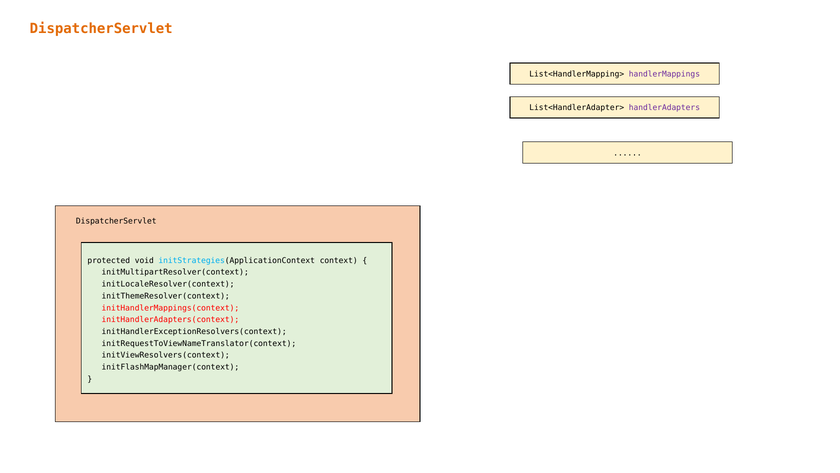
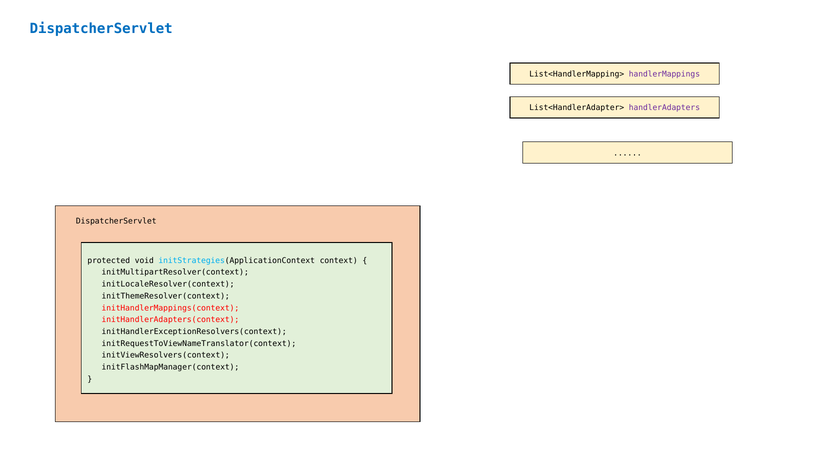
DispatcherServlet at (101, 29) colour: orange -> blue
